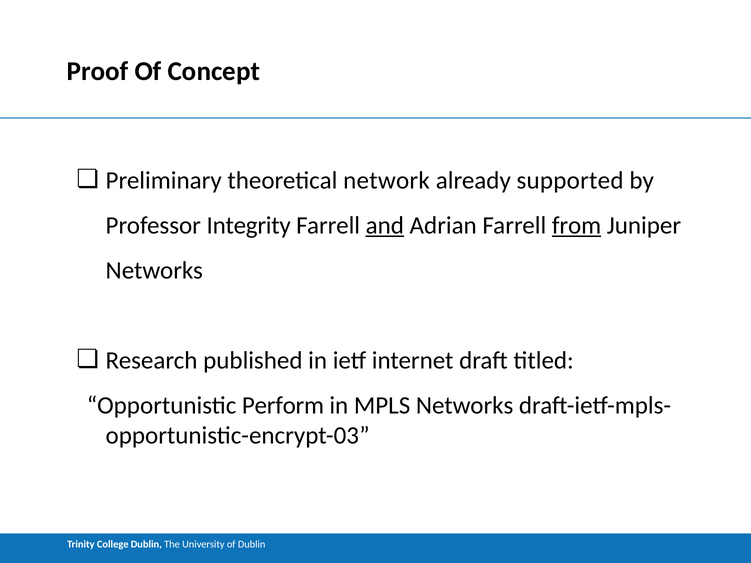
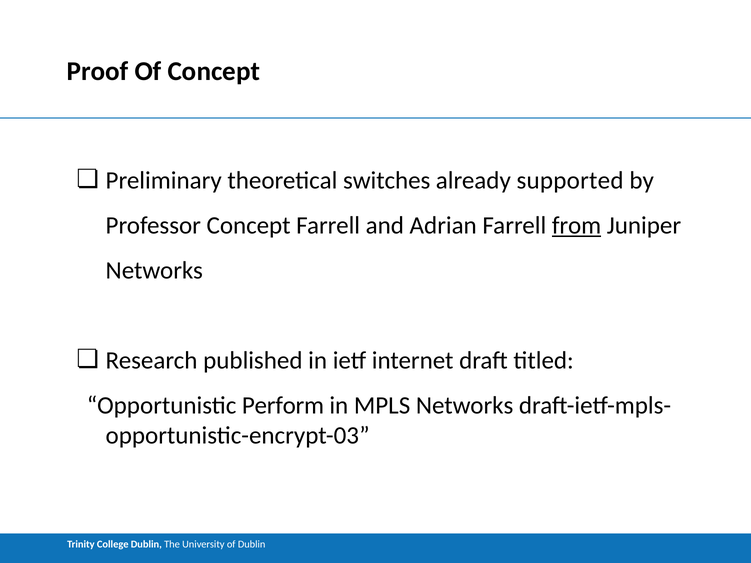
network: network -> switches
Professor Integrity: Integrity -> Concept
and underline: present -> none
